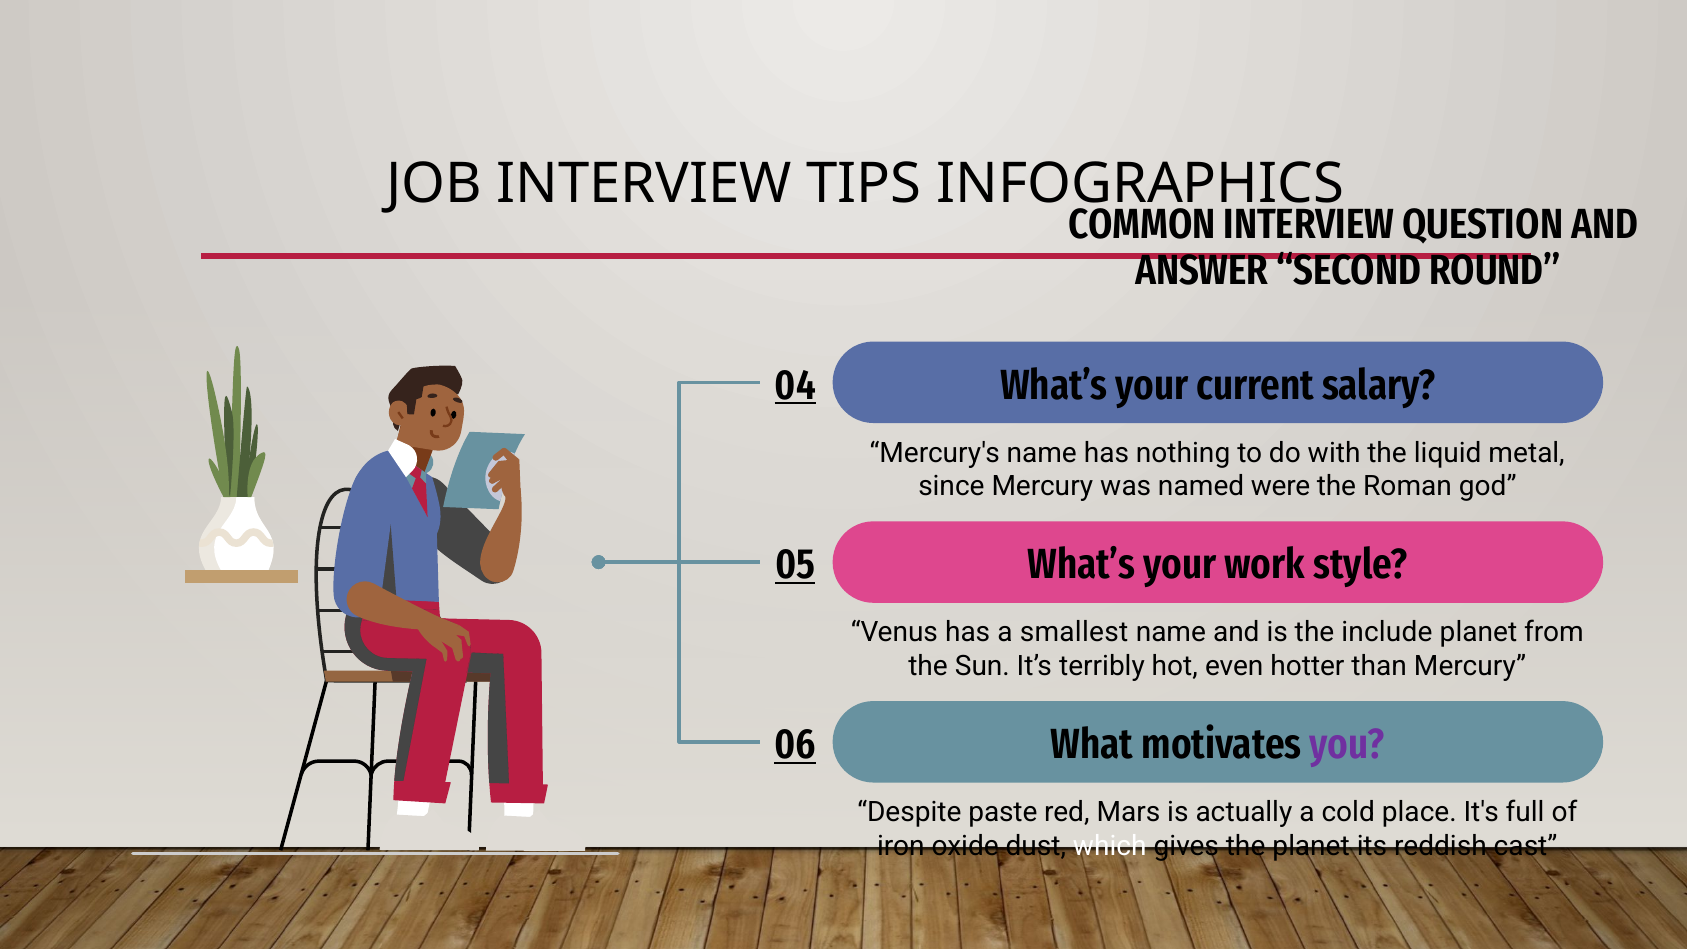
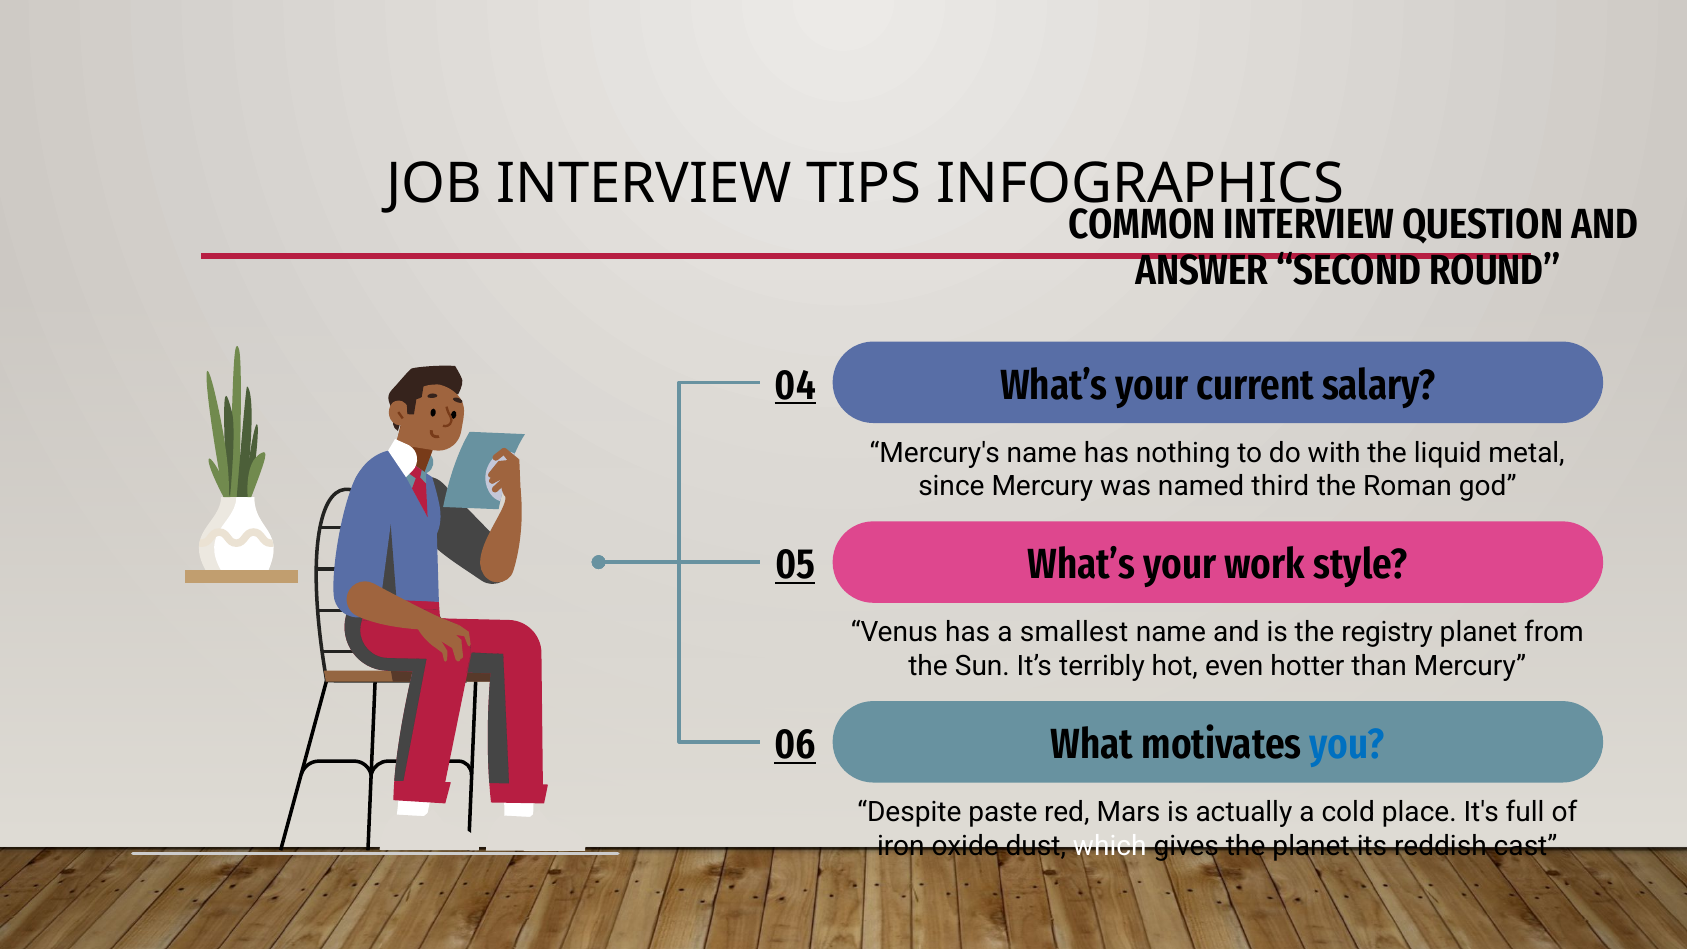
were: were -> third
include: include -> registry
you colour: purple -> blue
